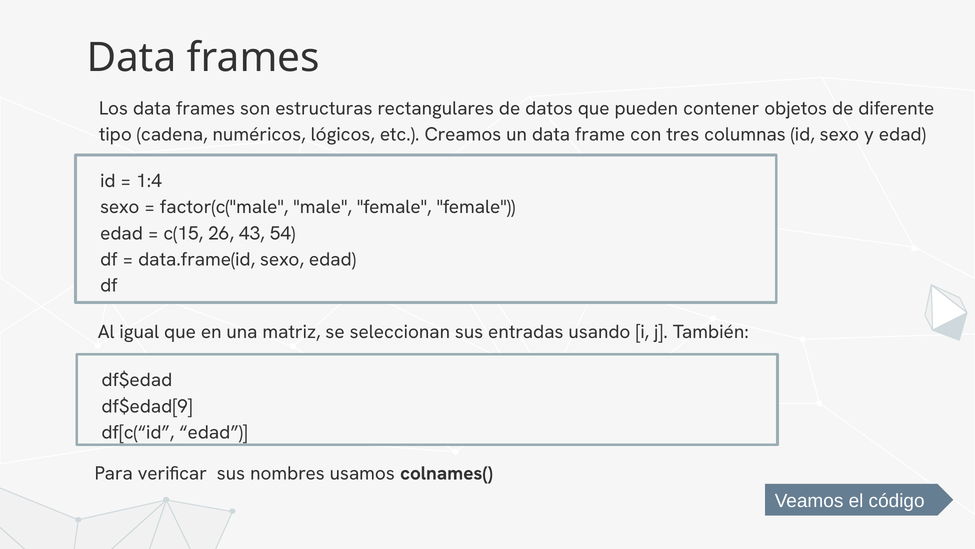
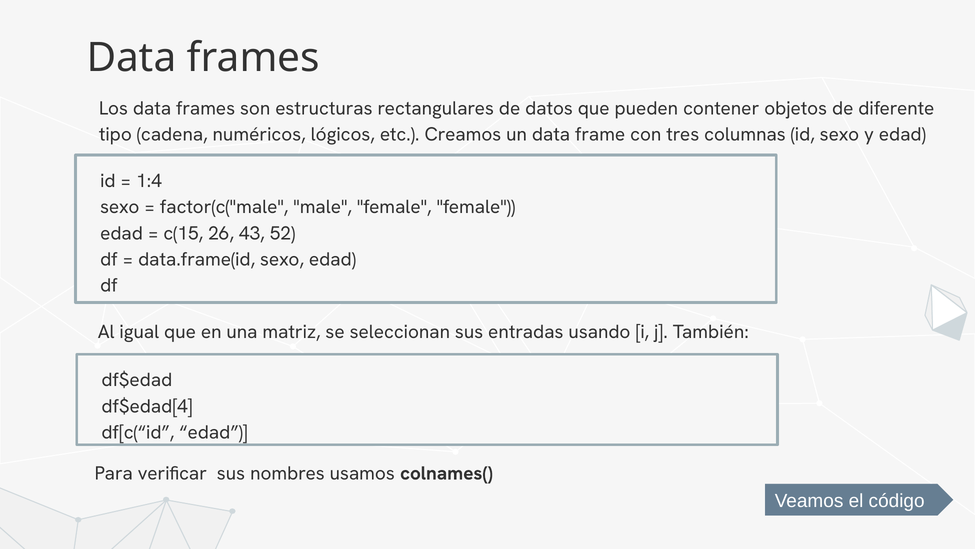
54: 54 -> 52
df$edad[9: df$edad[9 -> df$edad[4
